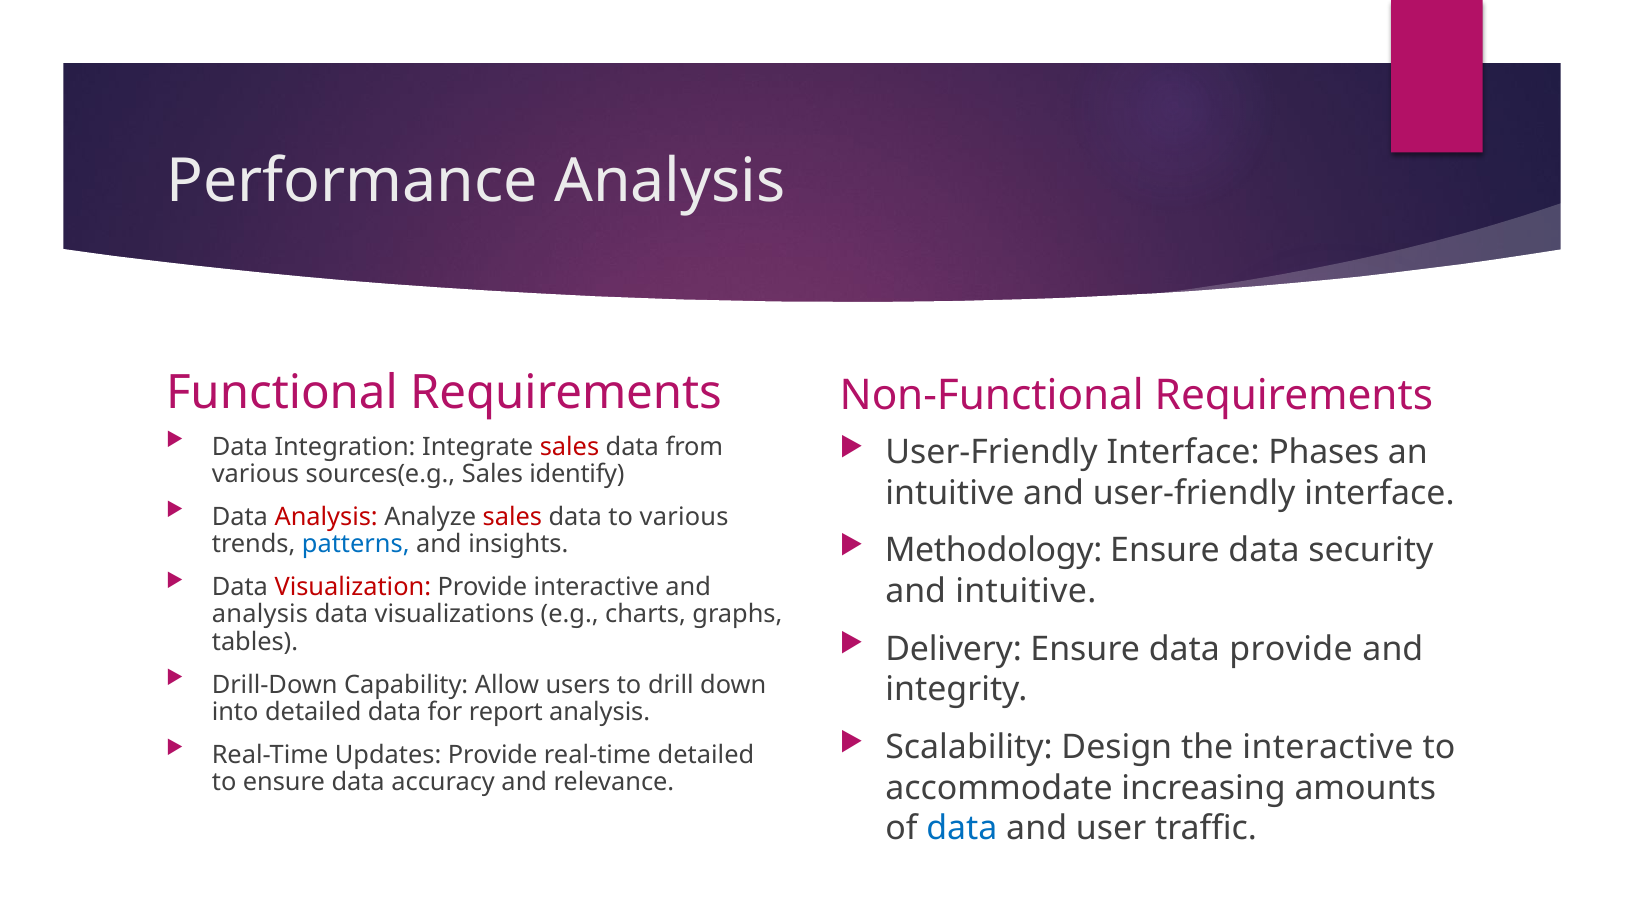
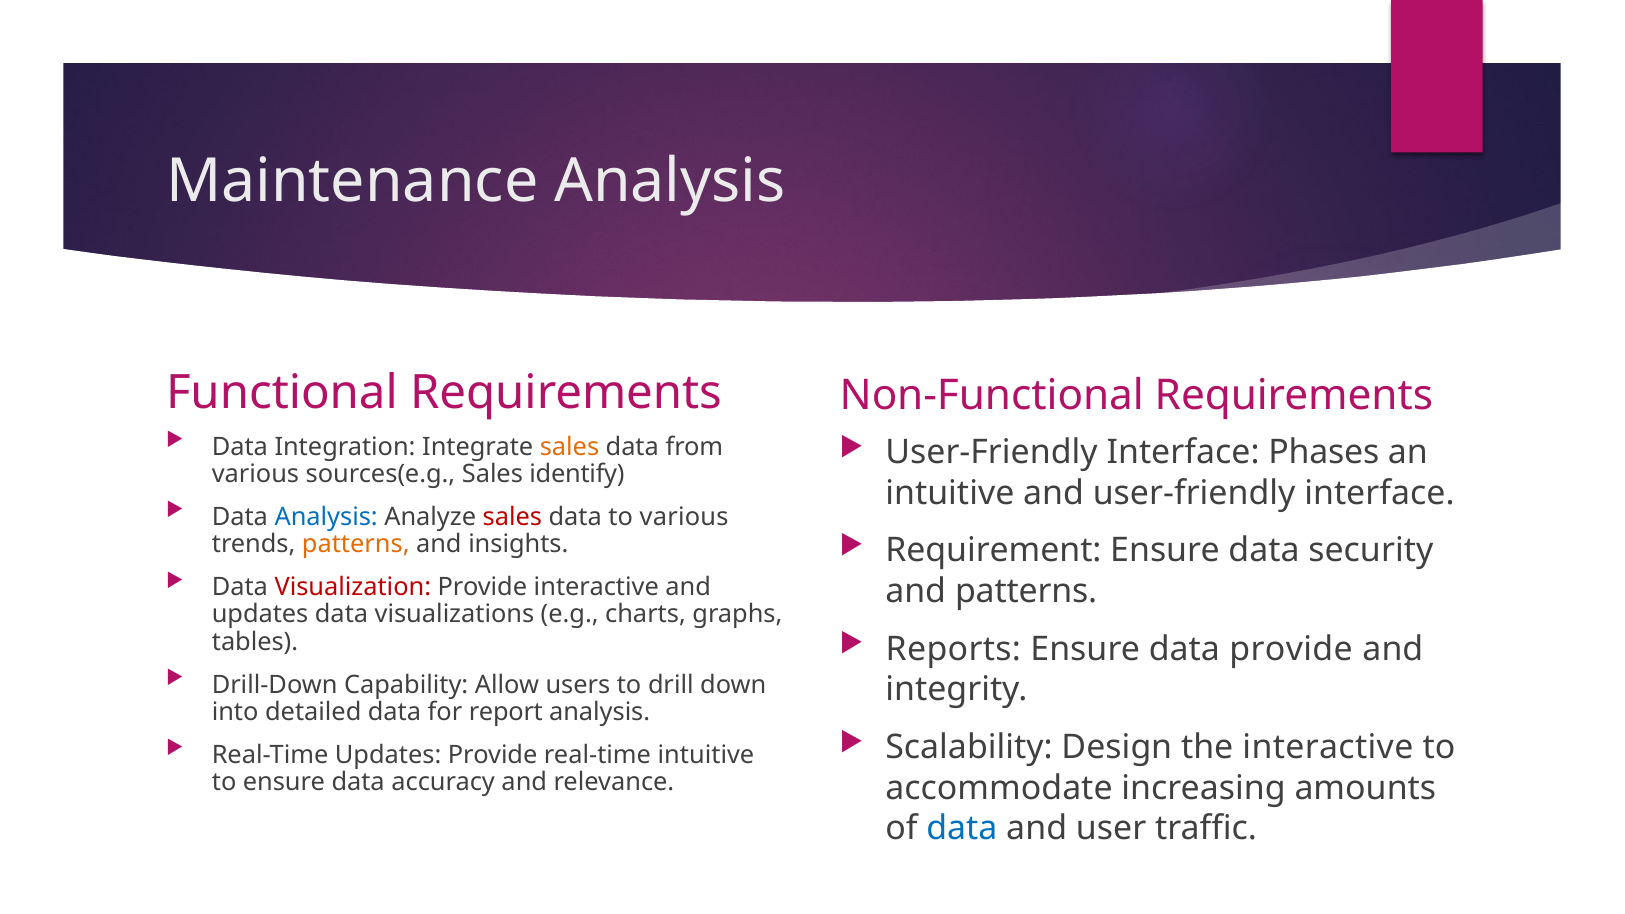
Performance: Performance -> Maintenance
sales at (569, 447) colour: red -> orange
Analysis at (326, 517) colour: red -> blue
Methodology: Methodology -> Requirement
patterns at (356, 544) colour: blue -> orange
and intuitive: intuitive -> patterns
analysis at (260, 615): analysis -> updates
Delivery: Delivery -> Reports
real-time detailed: detailed -> intuitive
